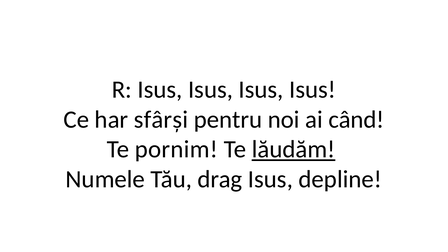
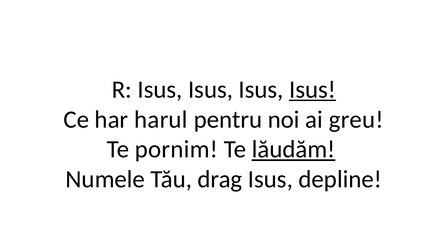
Isus at (313, 90) underline: none -> present
sfârși: sfârși -> harul
când: când -> greu
